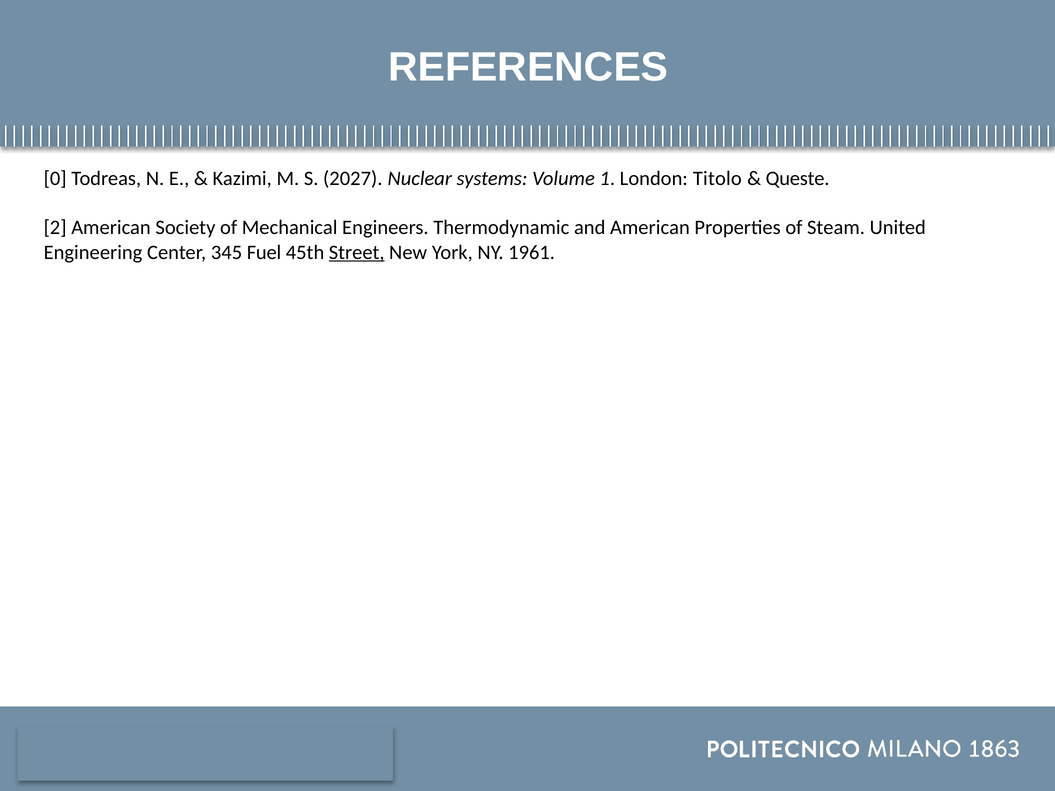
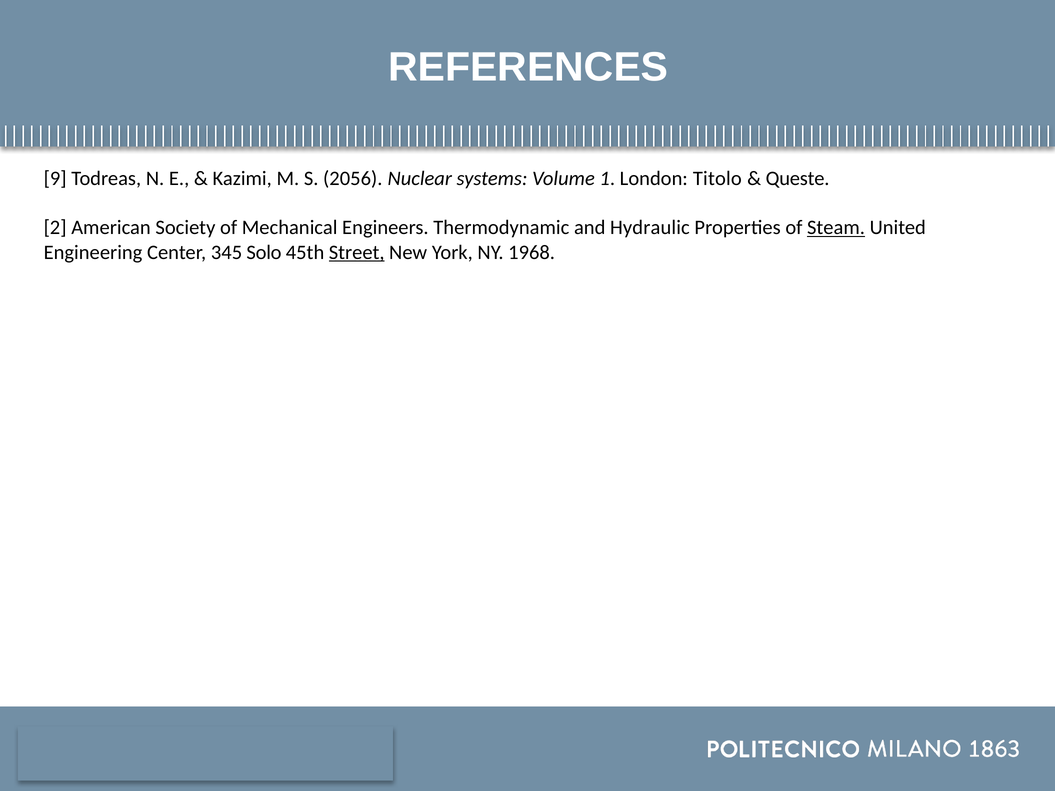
0: 0 -> 9
2027: 2027 -> 2056
and American: American -> Hydraulic
Steam underline: none -> present
Fuel: Fuel -> Solo
1961: 1961 -> 1968
